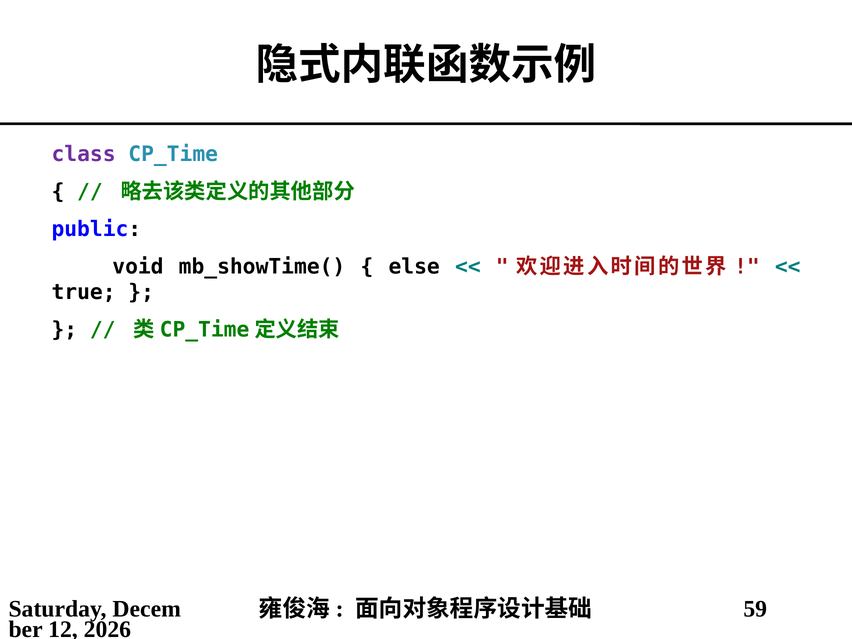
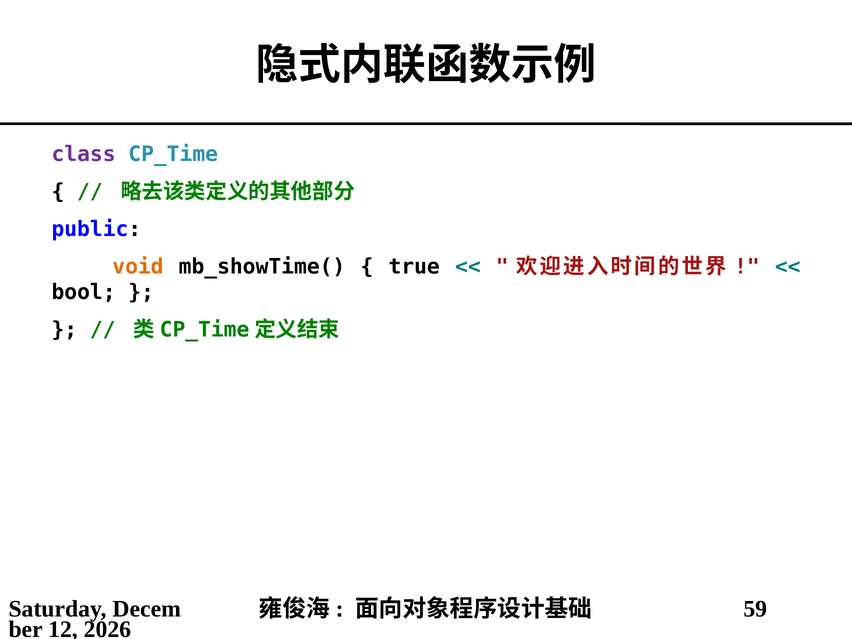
void colour: black -> orange
else: else -> true
true: true -> bool
